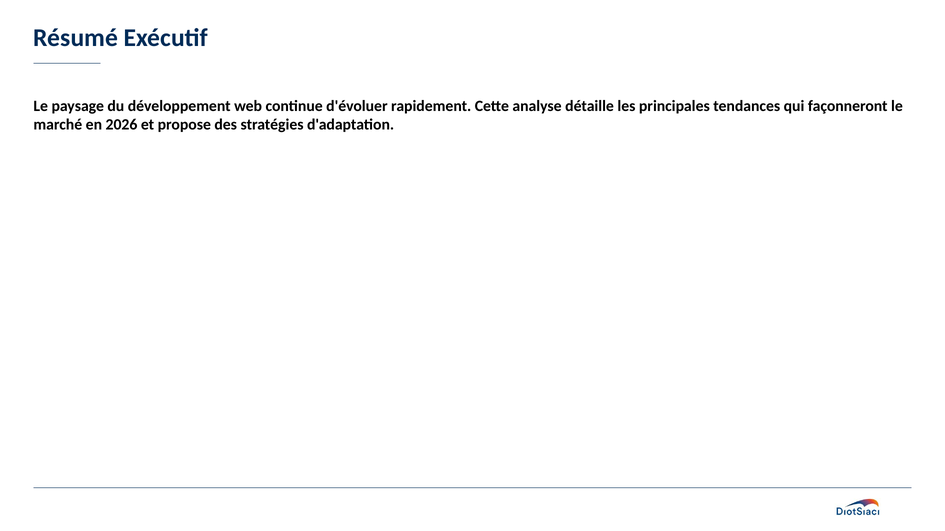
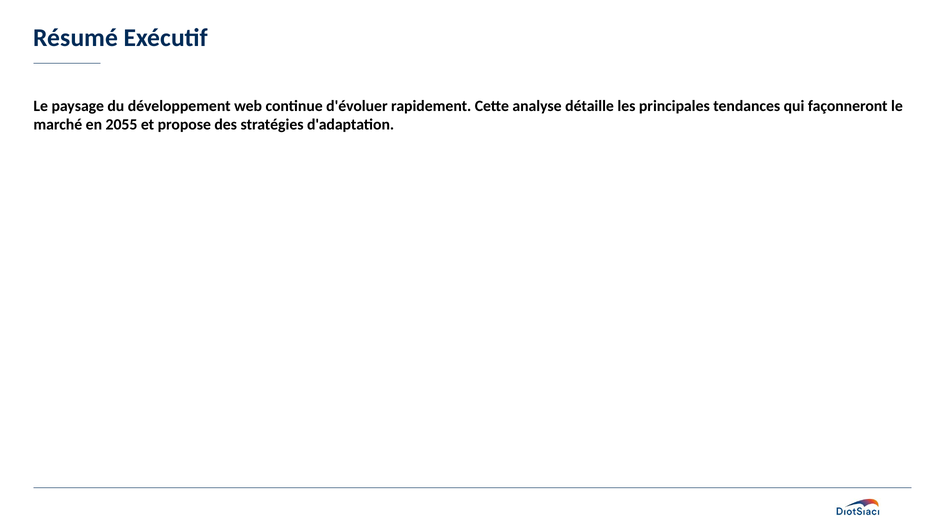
2026: 2026 -> 2055
